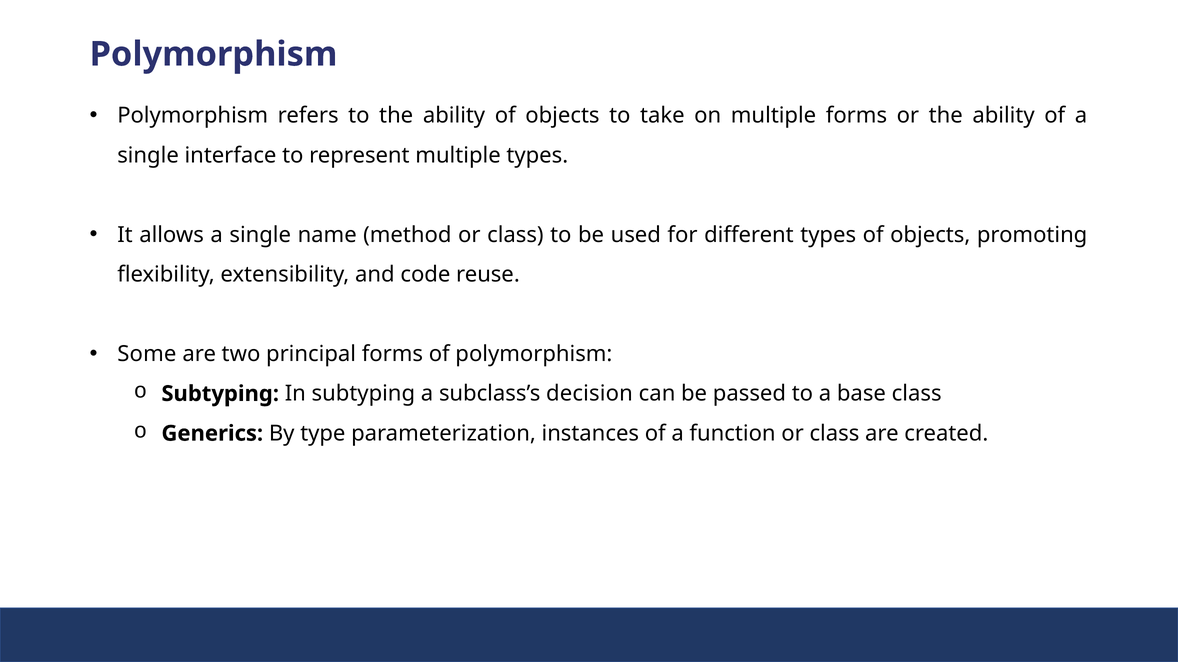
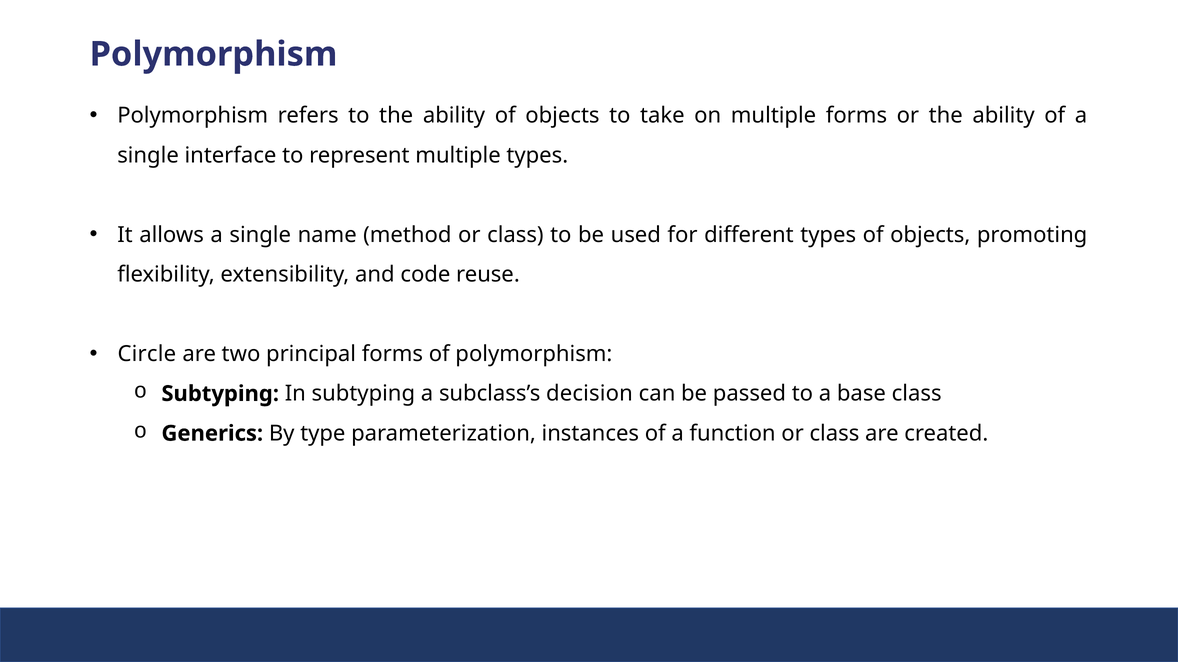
Some: Some -> Circle
